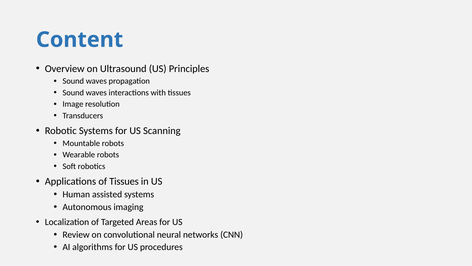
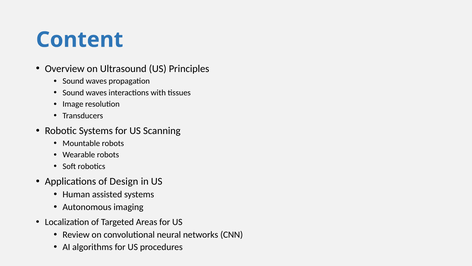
of Tissues: Tissues -> Design
